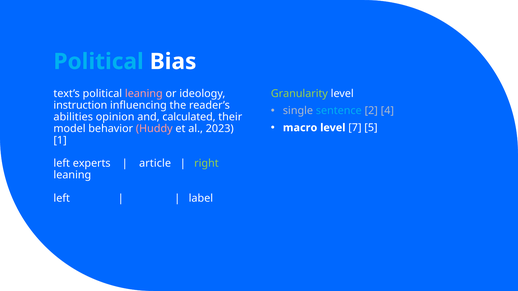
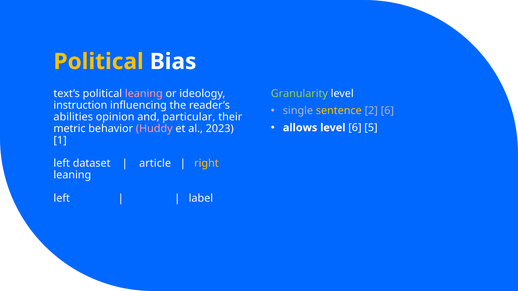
Political at (99, 62) colour: light blue -> yellow
sentence colour: light blue -> yellow
2 4: 4 -> 6
calculated: calculated -> particular
macro: macro -> allows
level 7: 7 -> 6
model: model -> metric
experts: experts -> dataset
right colour: light green -> yellow
